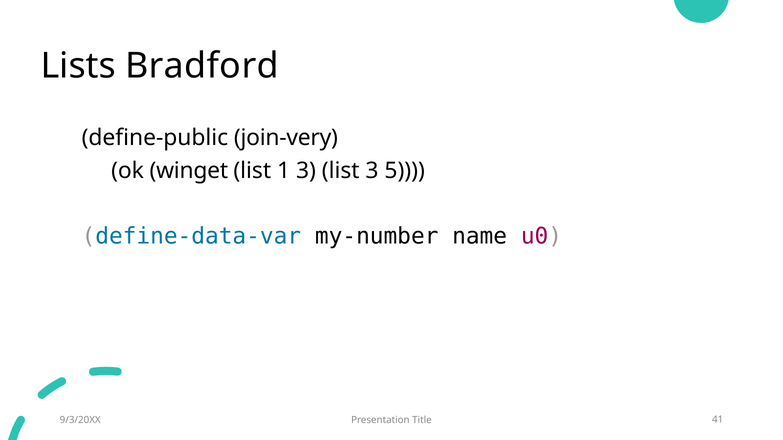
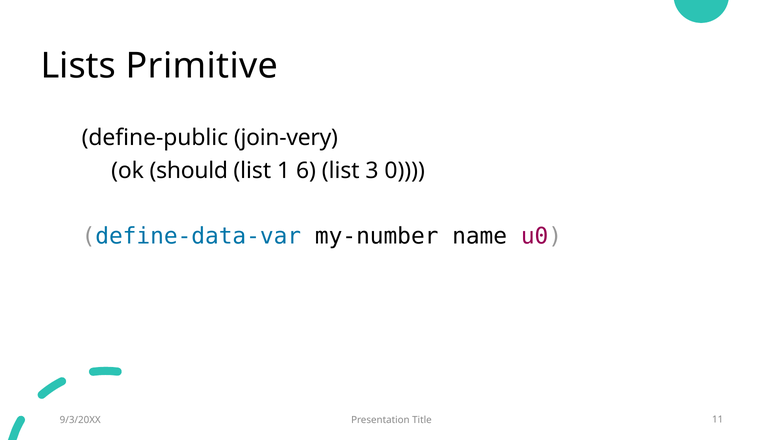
Bradford: Bradford -> Primitive
winget: winget -> should
1 3: 3 -> 6
5: 5 -> 0
41: 41 -> 11
